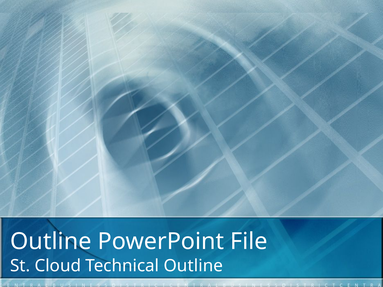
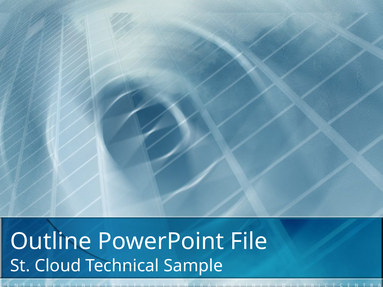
Technical Outline: Outline -> Sample
